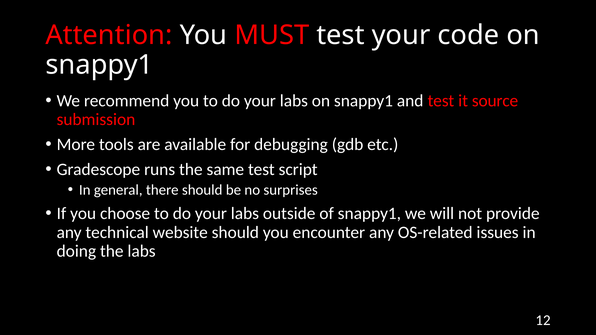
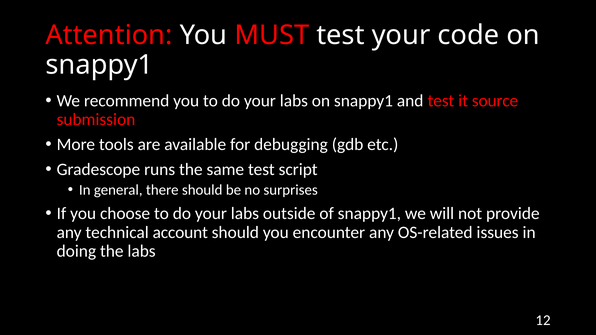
website: website -> account
